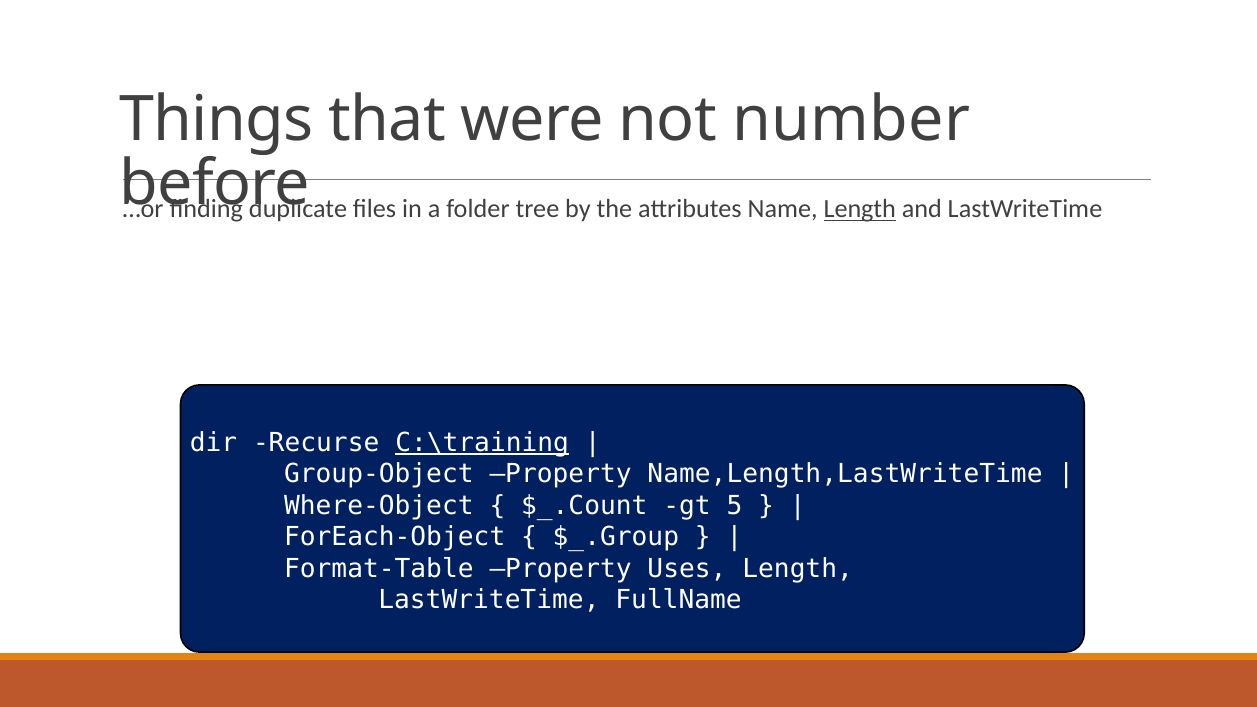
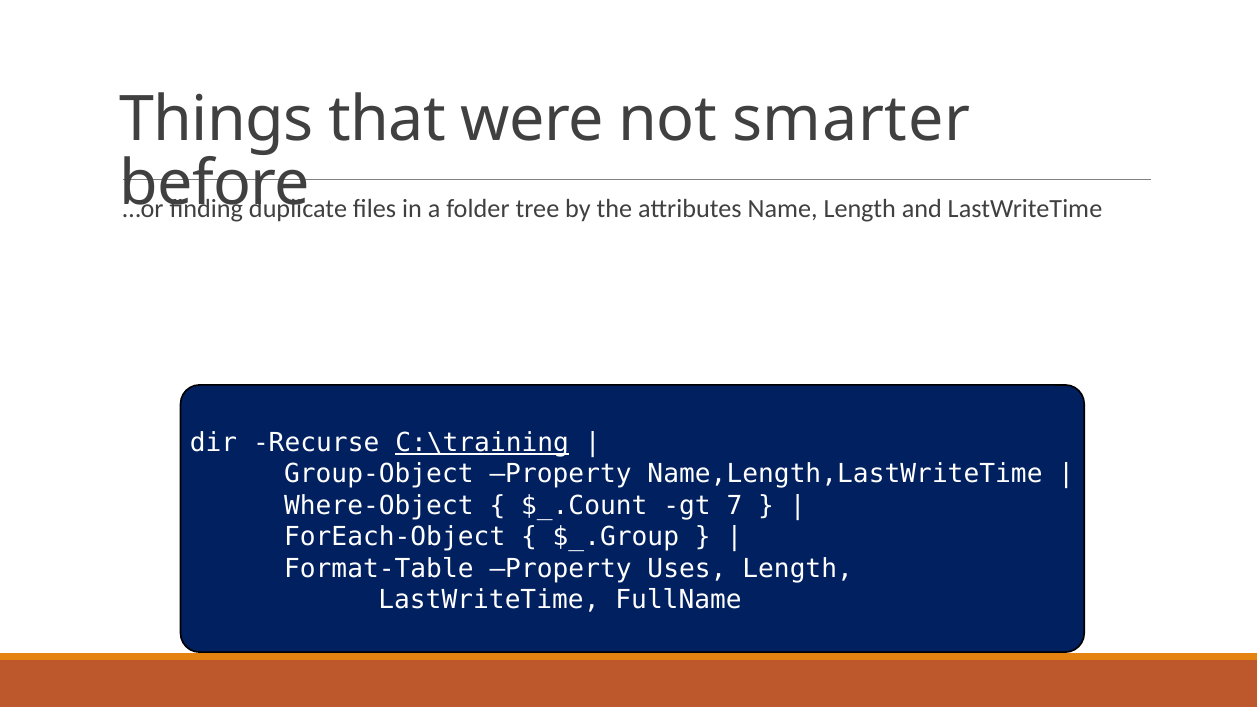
number: number -> smarter
Length at (860, 209) underline: present -> none
5: 5 -> 7
